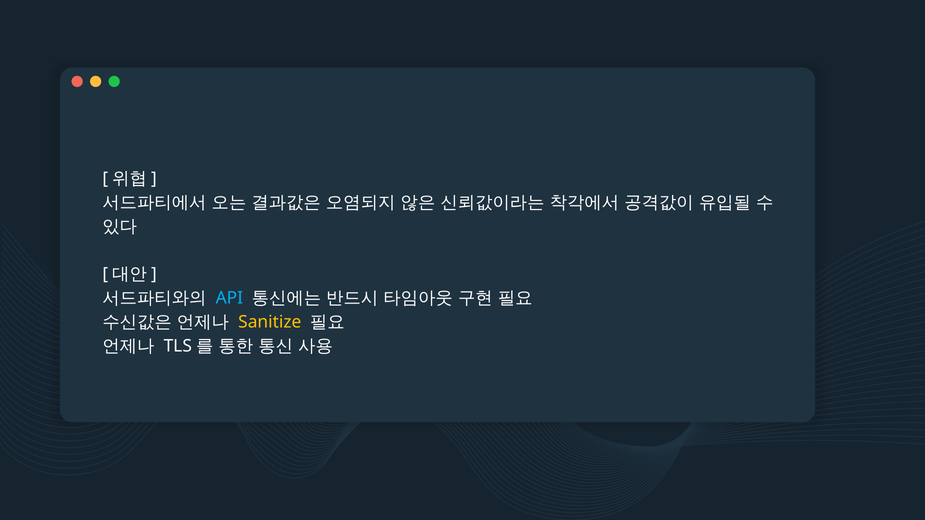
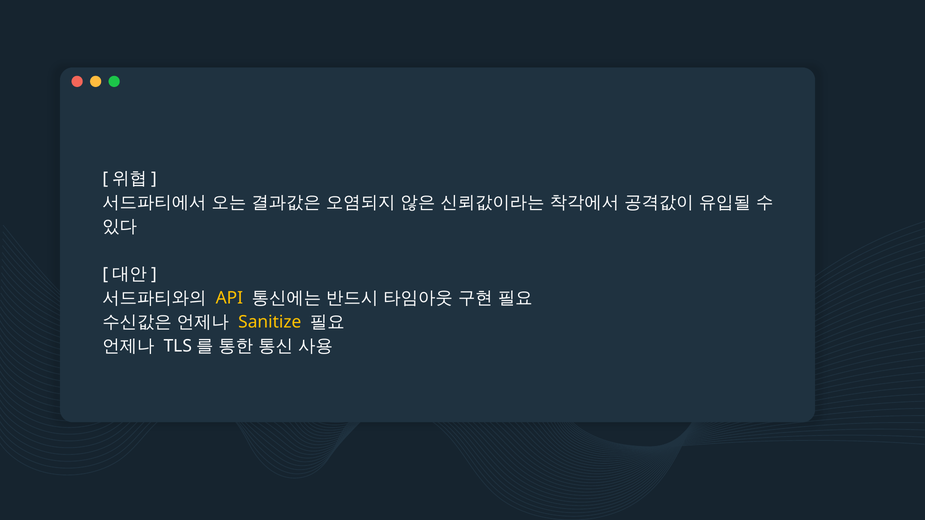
API colour: light blue -> yellow
